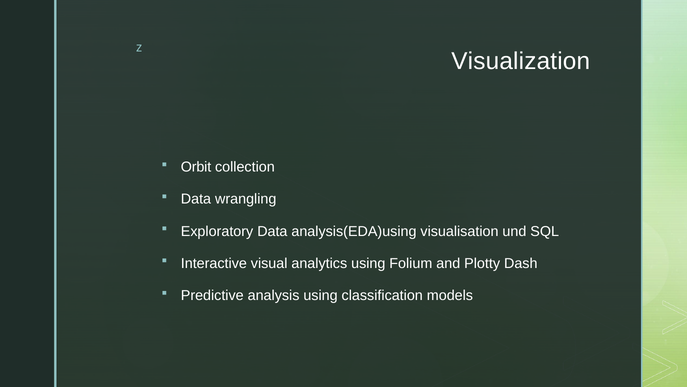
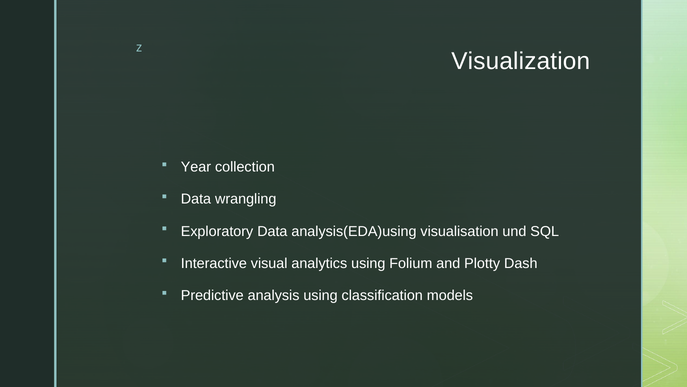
Orbit: Orbit -> Year
